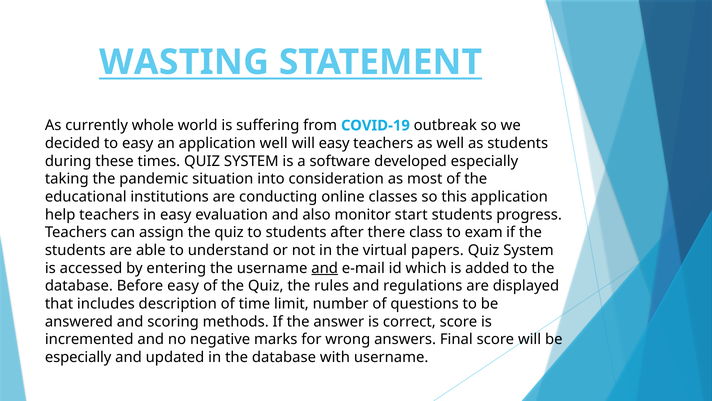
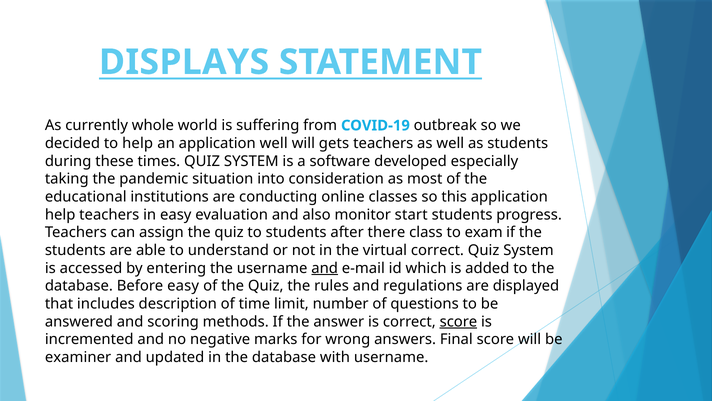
WASTING: WASTING -> DISPLAYS
to easy: easy -> help
will easy: easy -> gets
virtual papers: papers -> correct
score at (458, 321) underline: none -> present
especially at (78, 357): especially -> examiner
